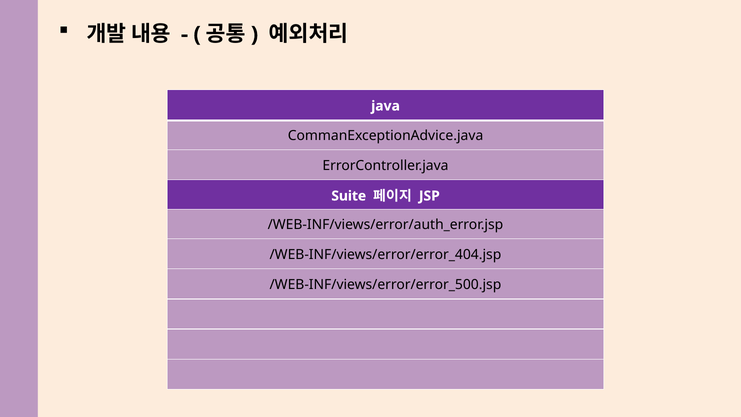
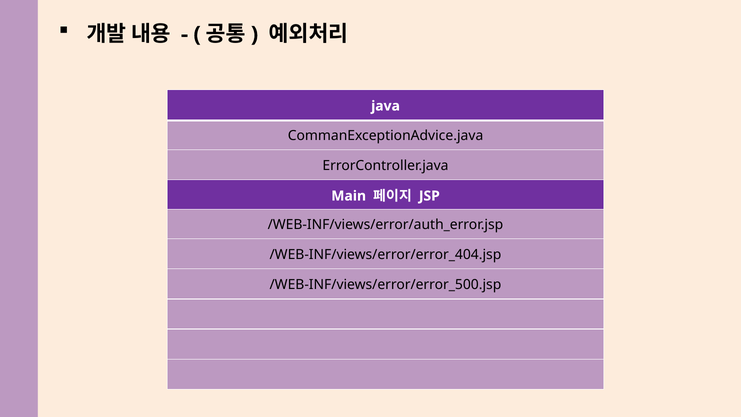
Suite: Suite -> Main
